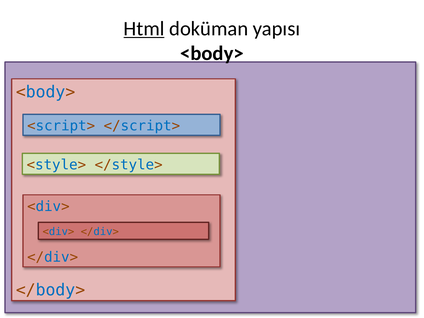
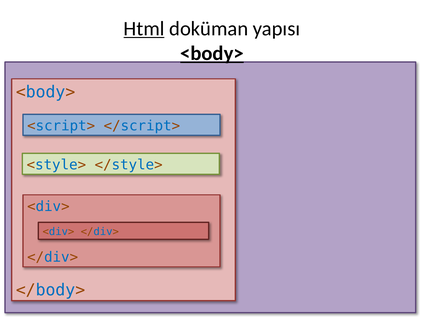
<body> at (212, 53) underline: none -> present
